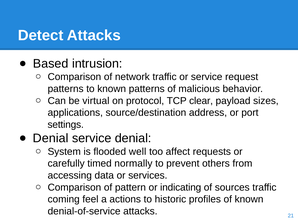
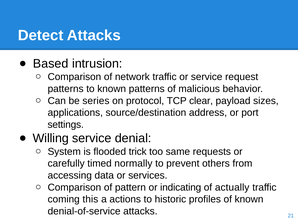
virtual: virtual -> series
Denial at (51, 138): Denial -> Willing
well: well -> trick
affect: affect -> same
sources: sources -> actually
feel: feel -> this
